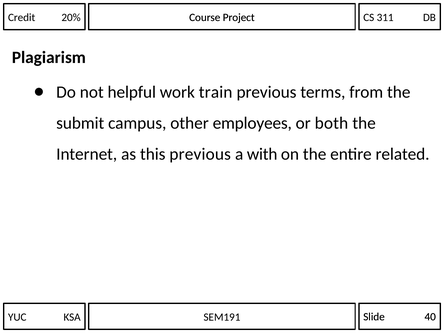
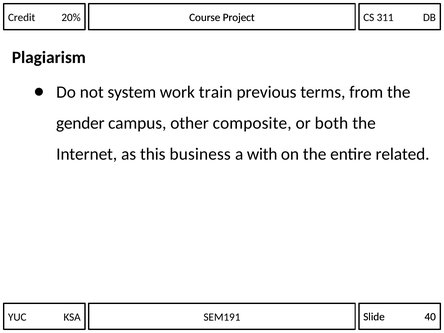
helpful: helpful -> system
submit: submit -> gender
employees: employees -> composite
this previous: previous -> business
